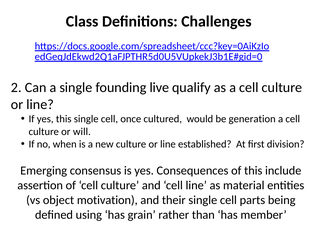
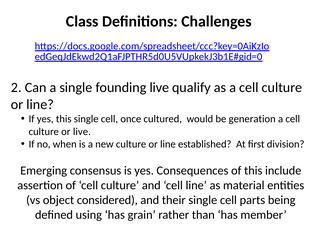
or will: will -> live
motivation: motivation -> considered
